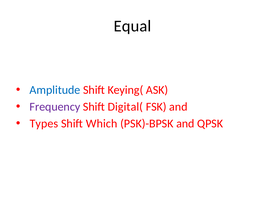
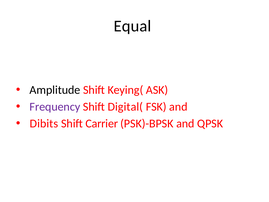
Amplitude colour: blue -> black
Types: Types -> Dibits
Which: Which -> Carrier
